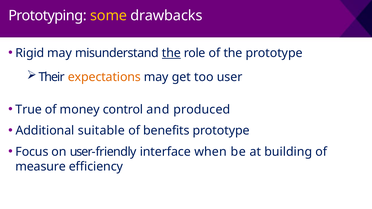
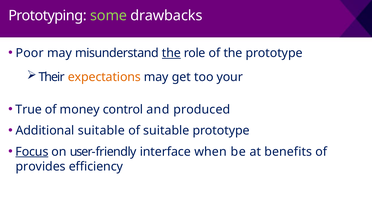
some colour: yellow -> light green
Rigid: Rigid -> Poor
user: user -> your
of benefits: benefits -> suitable
Focus underline: none -> present
building: building -> benefits
measure: measure -> provides
